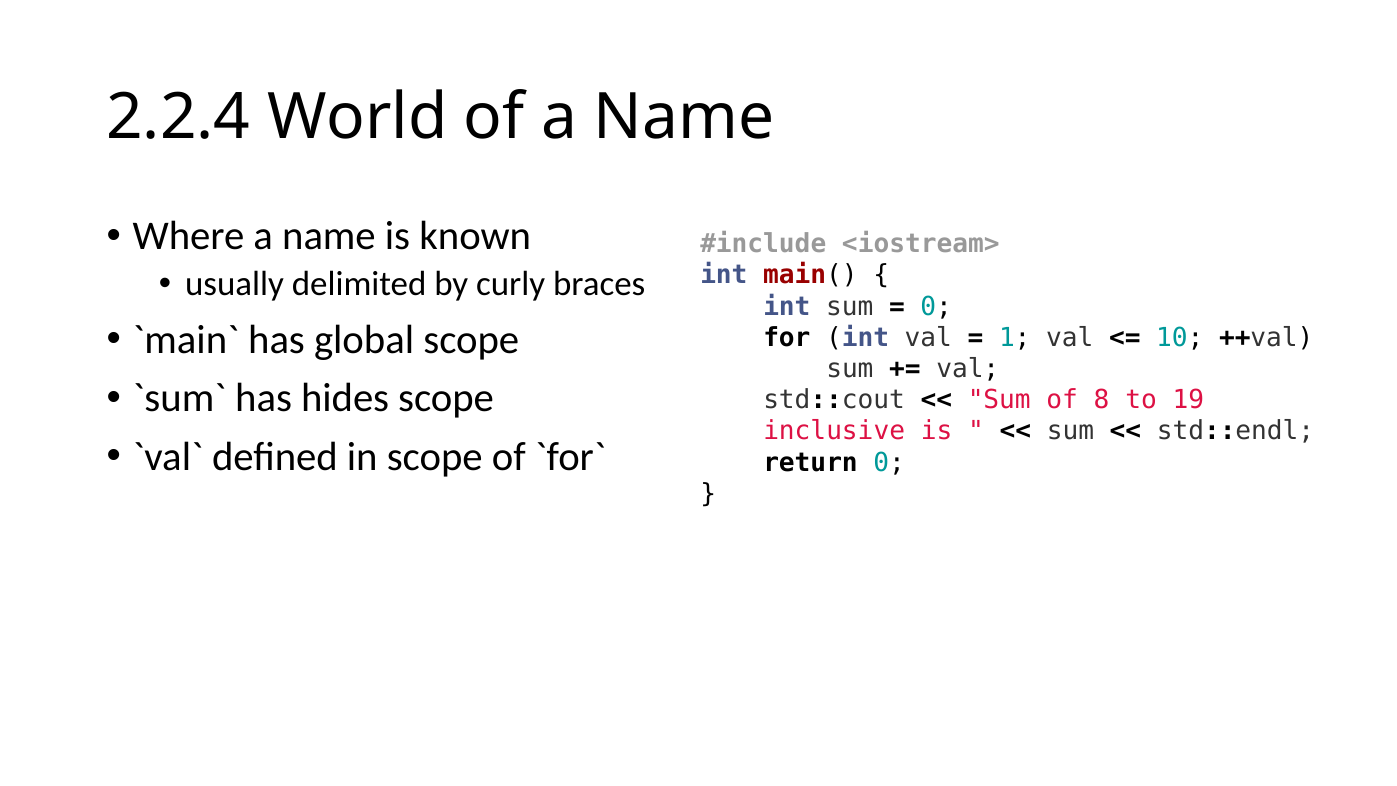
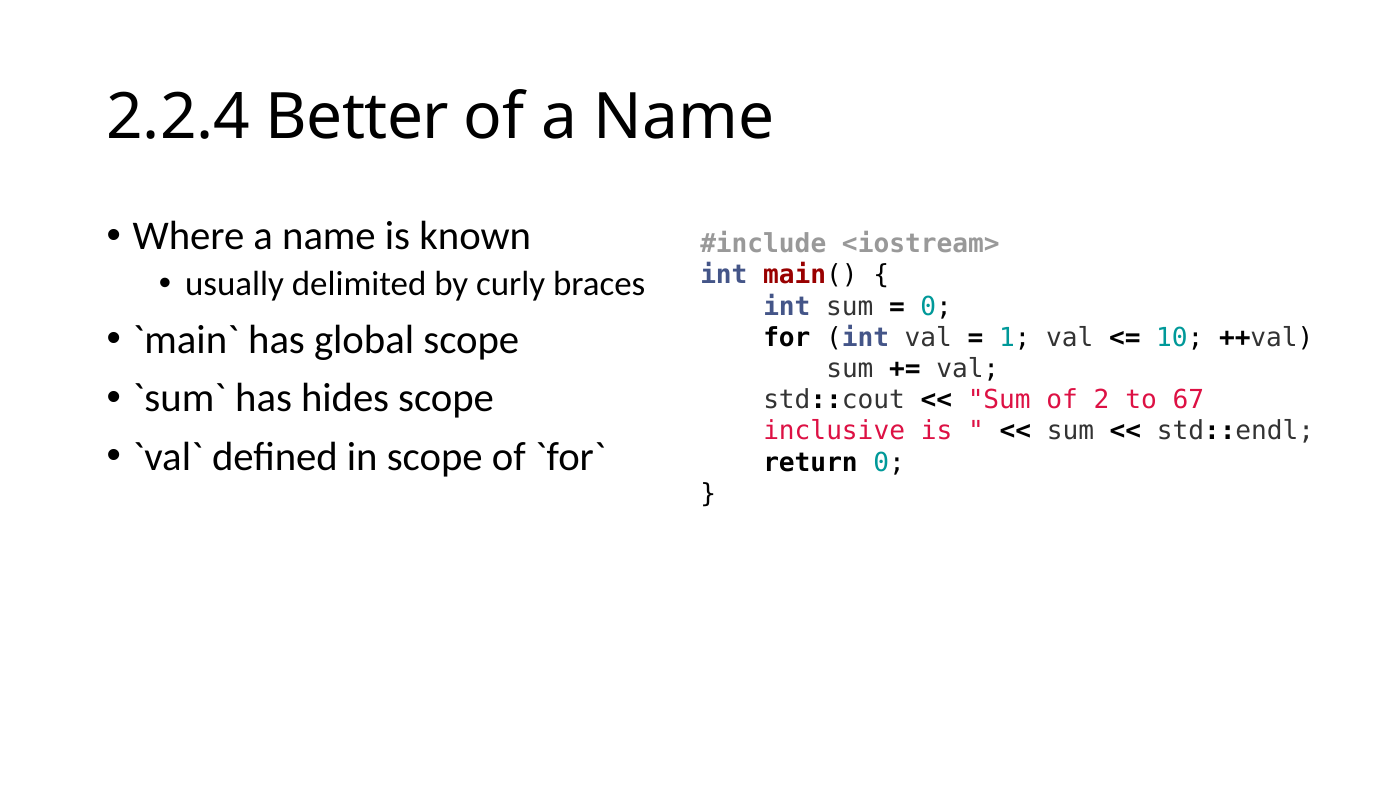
World: World -> Better
8: 8 -> 2
19: 19 -> 67
